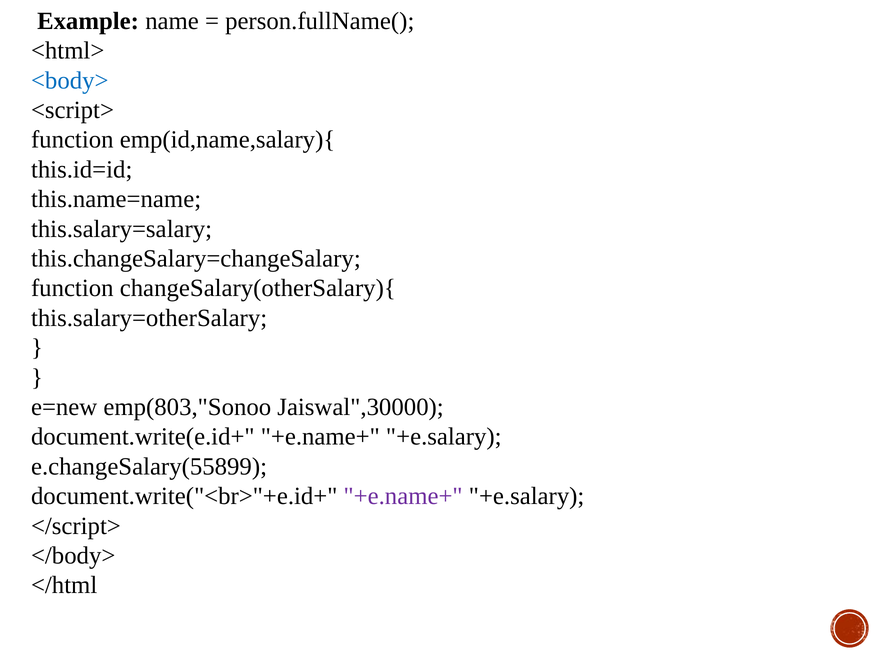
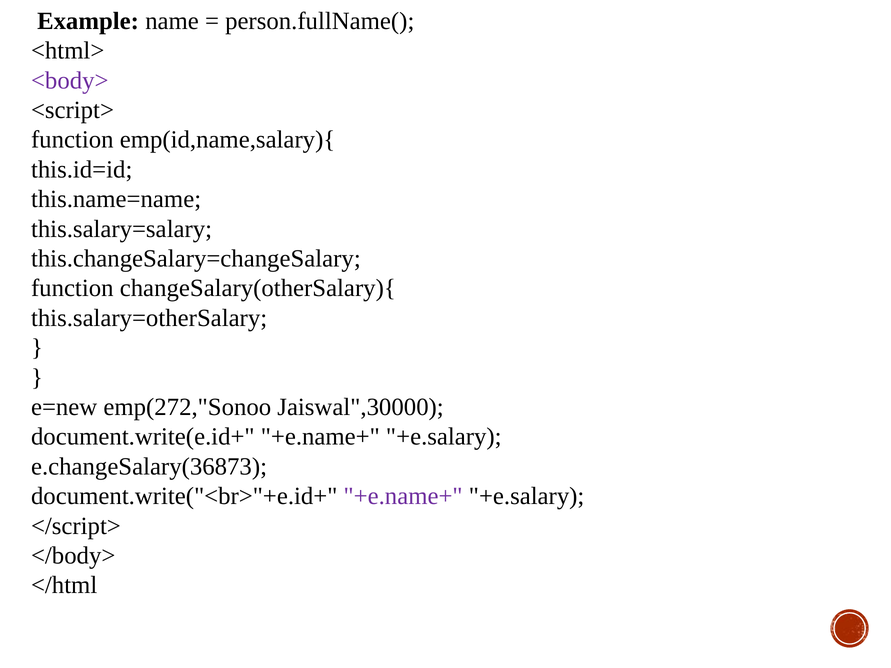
<body> colour: blue -> purple
emp(803,"Sonoo: emp(803,"Sonoo -> emp(272,"Sonoo
e.changeSalary(55899: e.changeSalary(55899 -> e.changeSalary(36873
